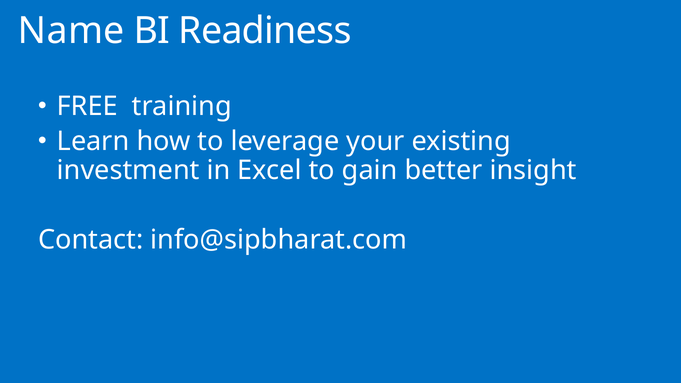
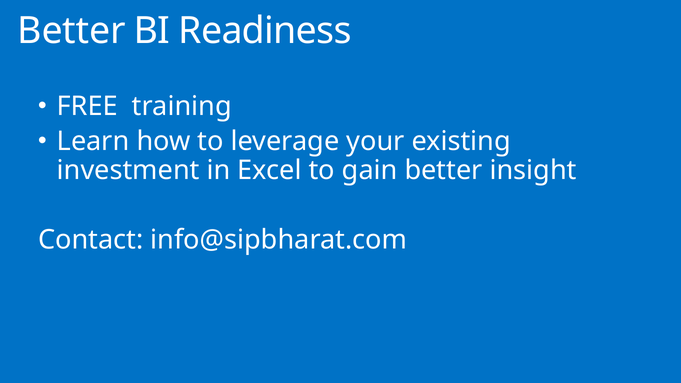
Name at (71, 31): Name -> Better
